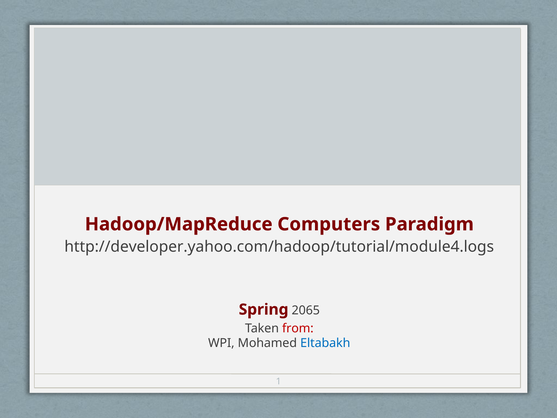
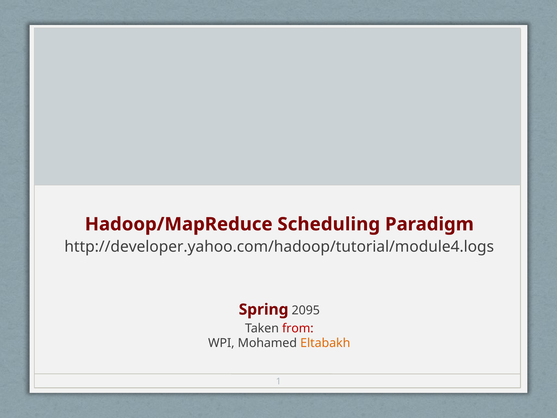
Computers: Computers -> Scheduling
2065: 2065 -> 2095
Eltabakh colour: blue -> orange
